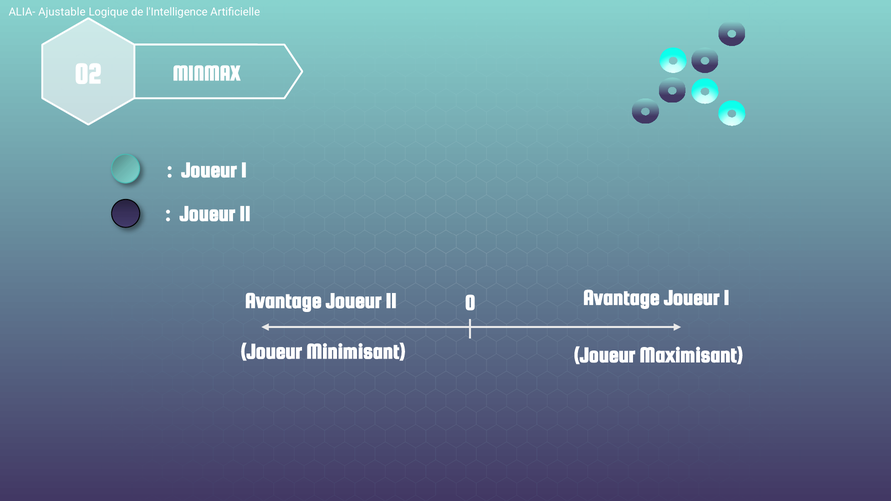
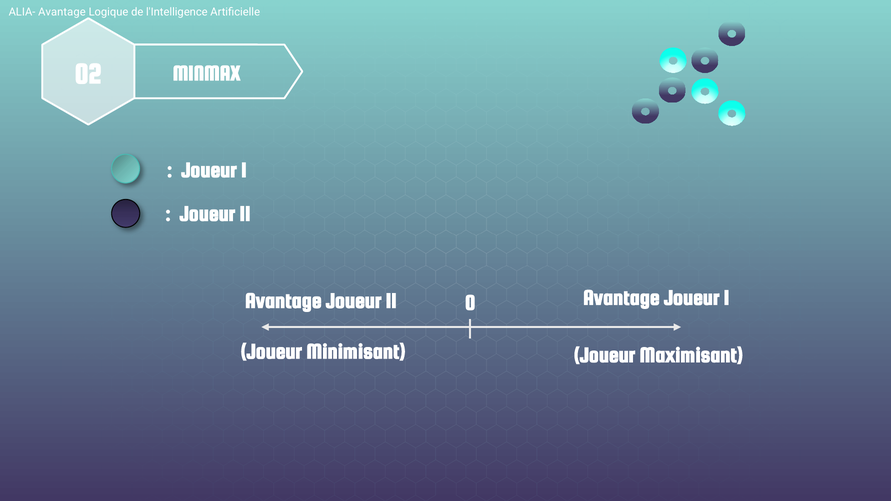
ALIA- Ajustable: Ajustable -> Avantage
